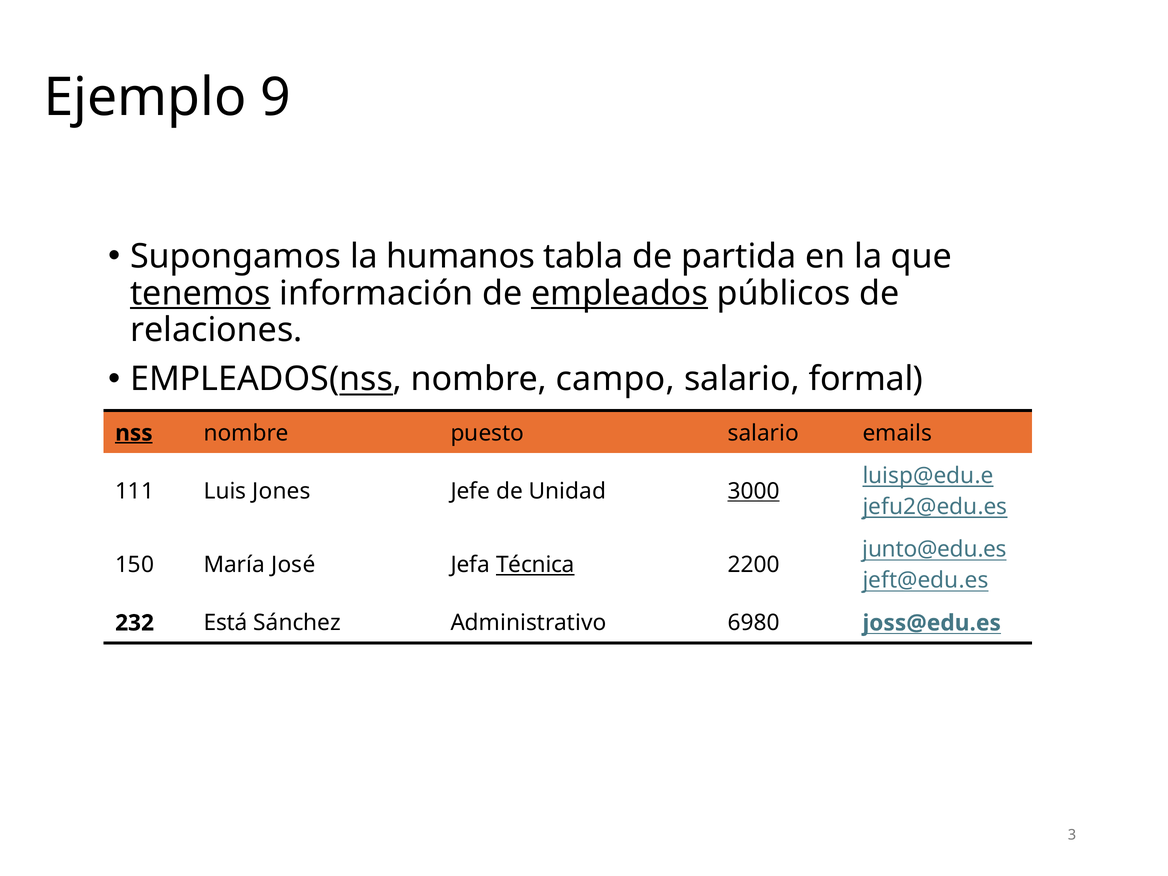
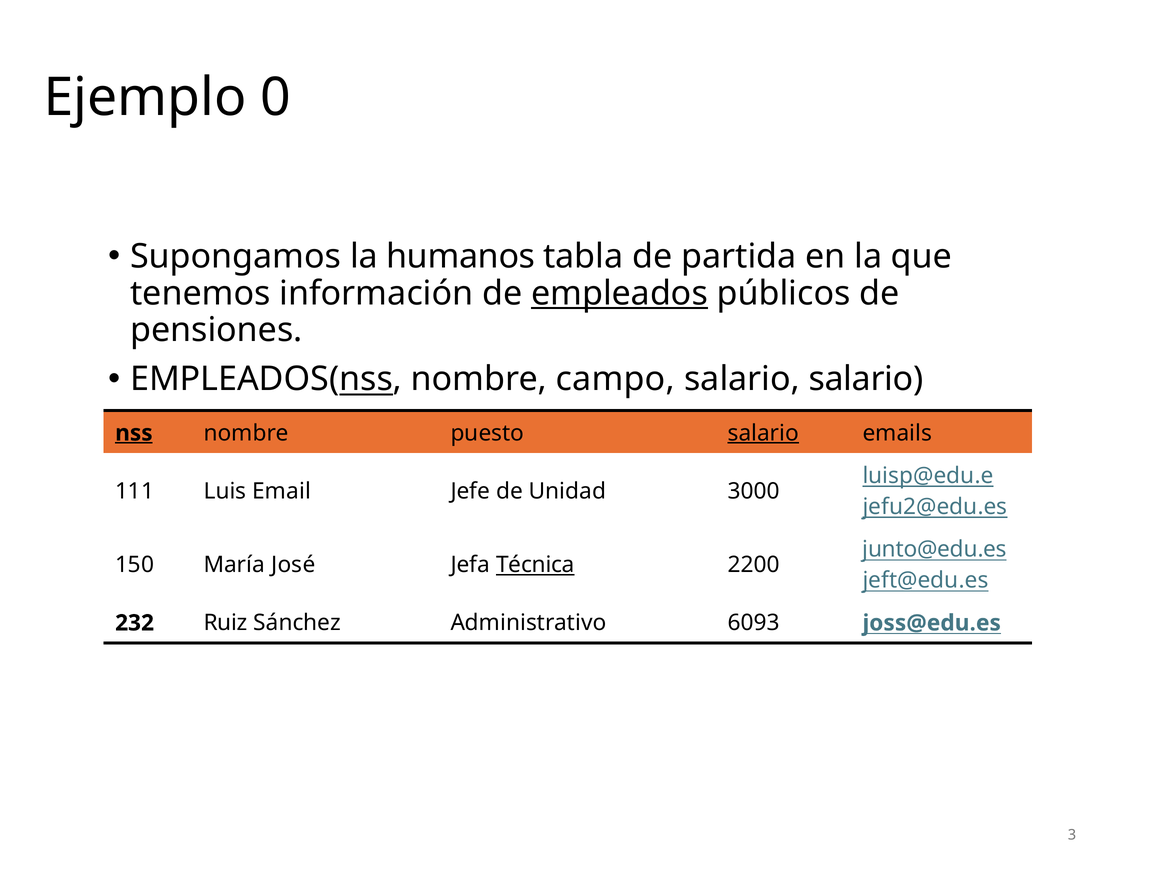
9: 9 -> 0
tenemos underline: present -> none
relaciones: relaciones -> pensiones
salario formal: formal -> salario
salario at (763, 433) underline: none -> present
Jones: Jones -> Email
3000 underline: present -> none
Está: Está -> Ruiz
6980: 6980 -> 6093
